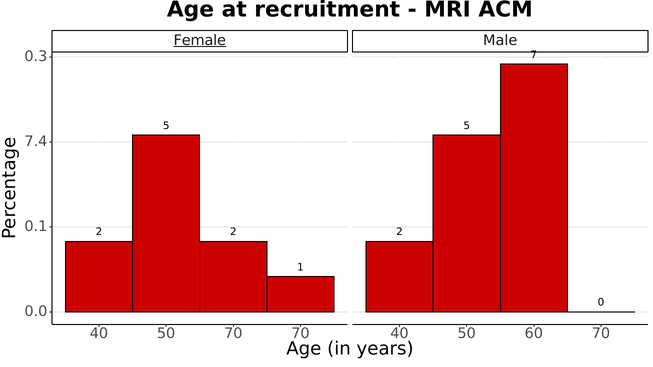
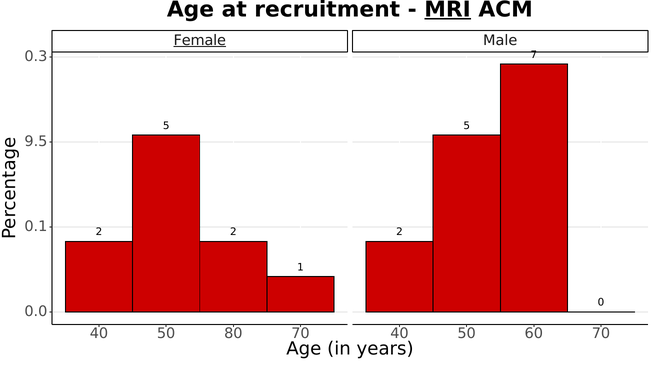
MRI underline: none -> present
7.4: 7.4 -> 9.5
50 70: 70 -> 80
